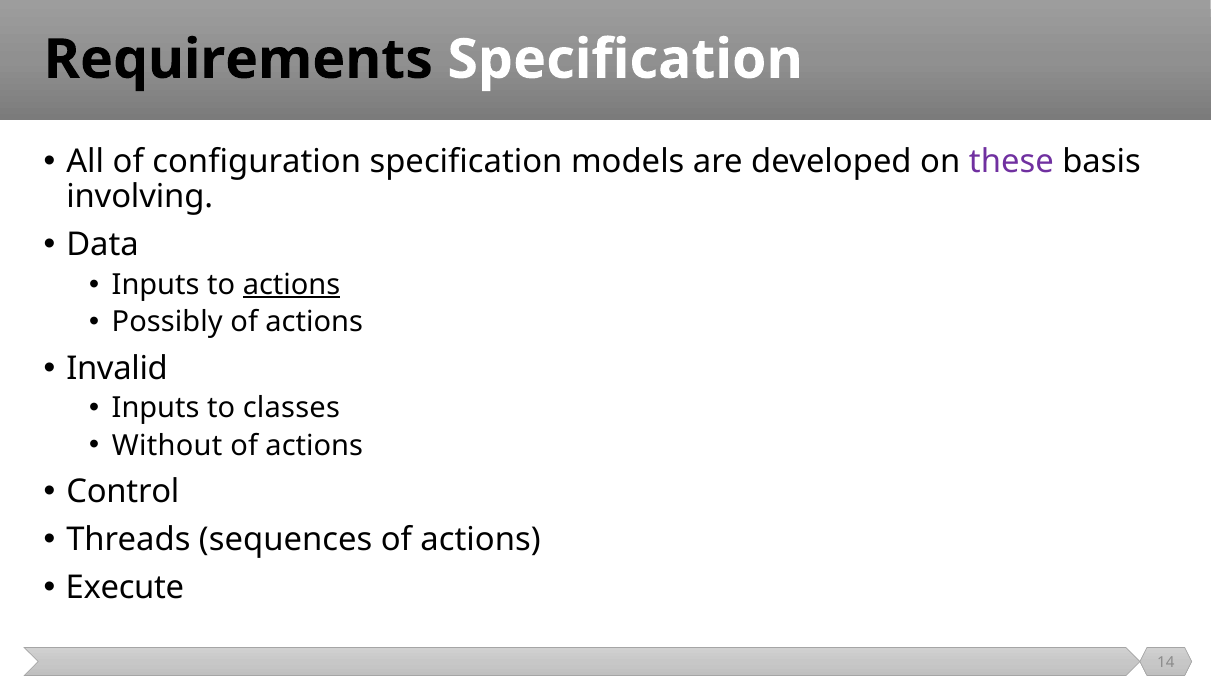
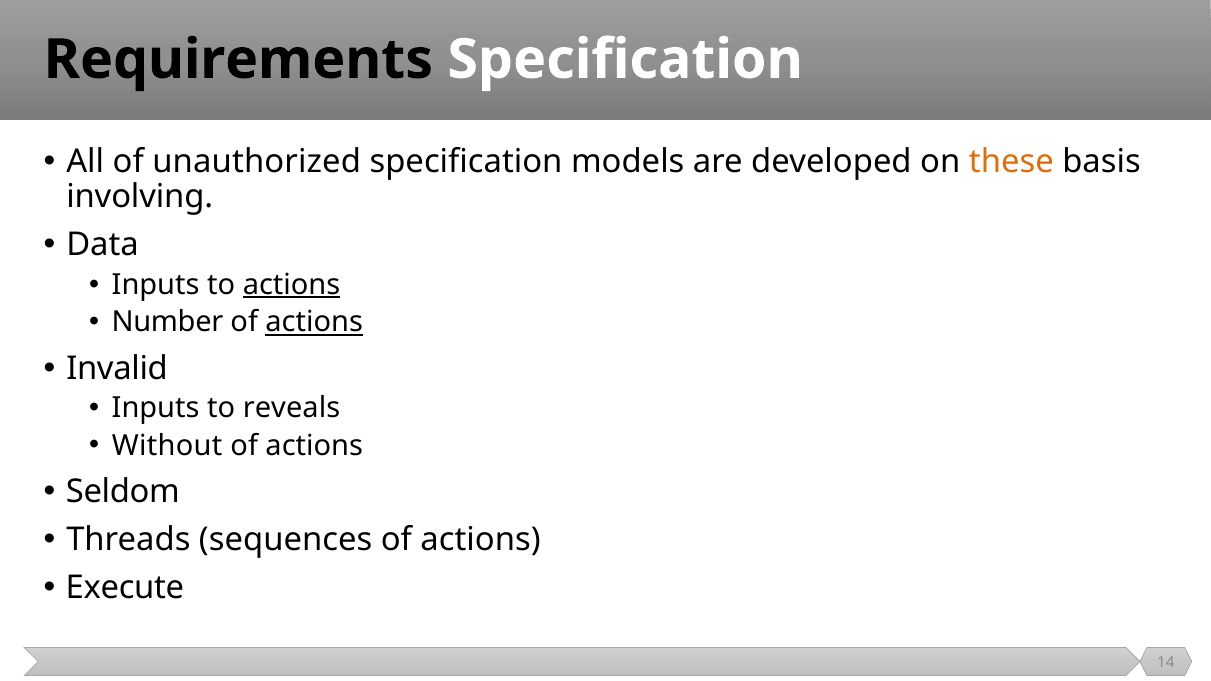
configuration: configuration -> unauthorized
these colour: purple -> orange
Possibly: Possibly -> Number
actions at (314, 323) underline: none -> present
classes: classes -> reveals
Control: Control -> Seldom
